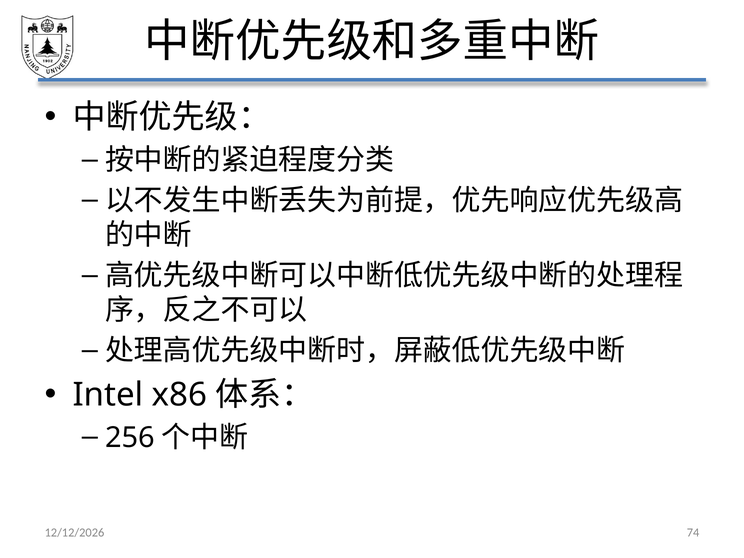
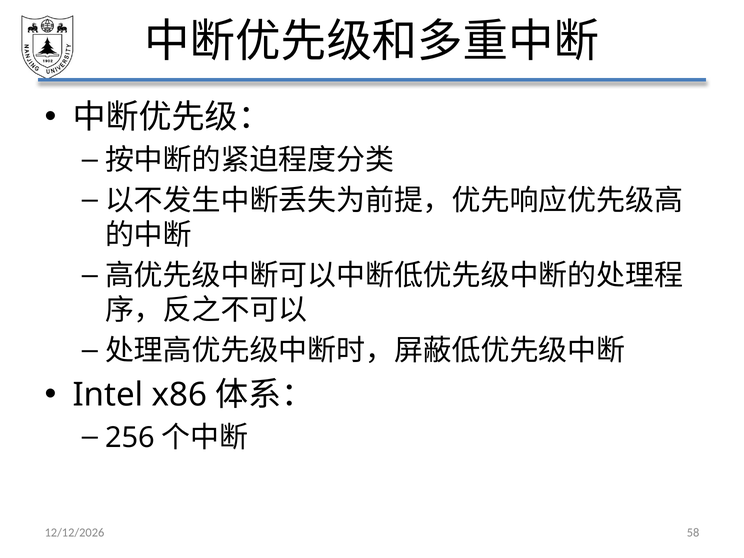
74: 74 -> 58
